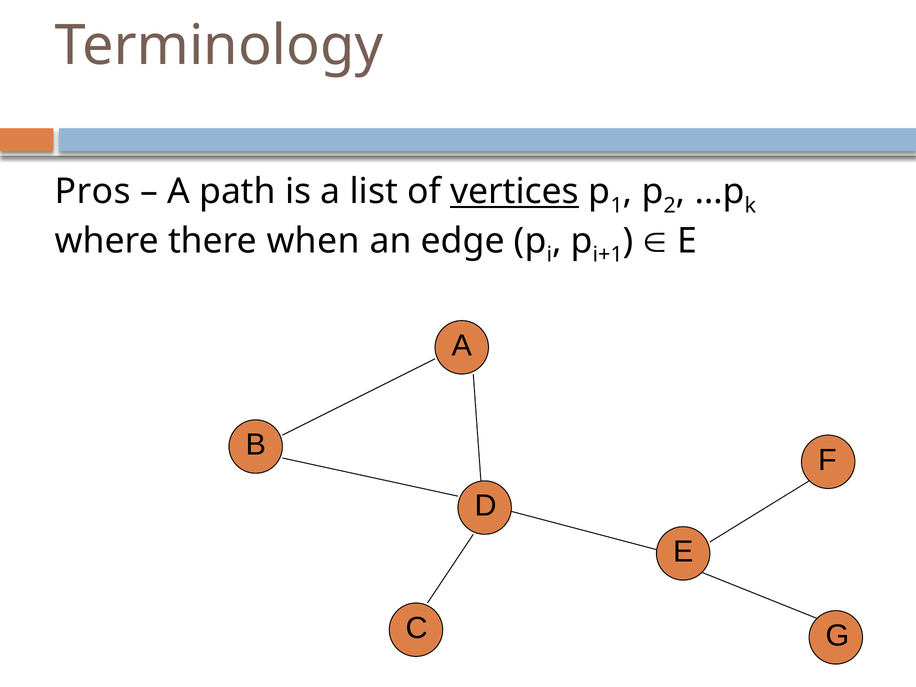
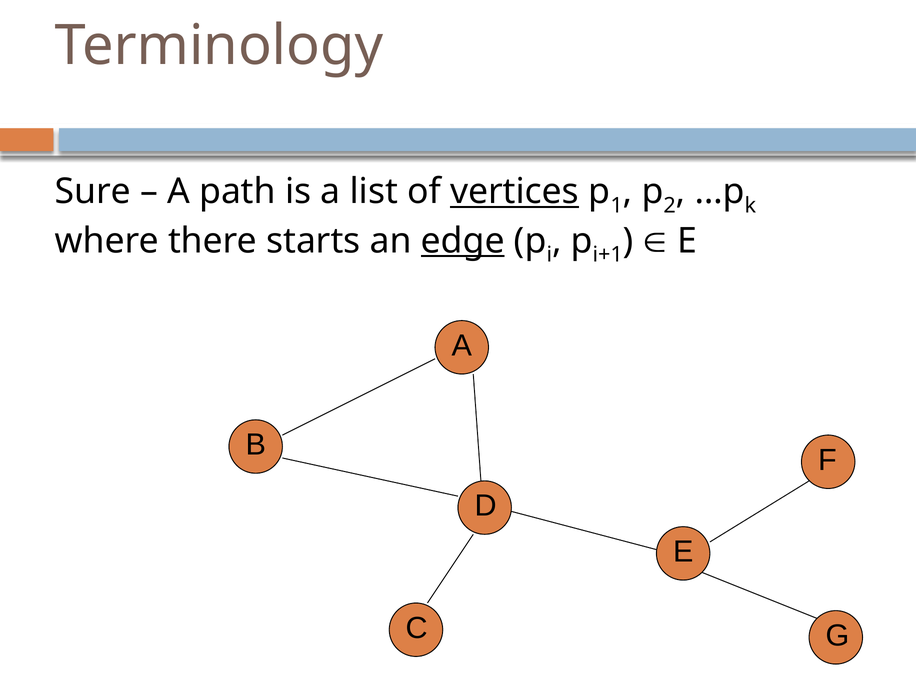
Pros: Pros -> Sure
when: when -> starts
edge underline: none -> present
